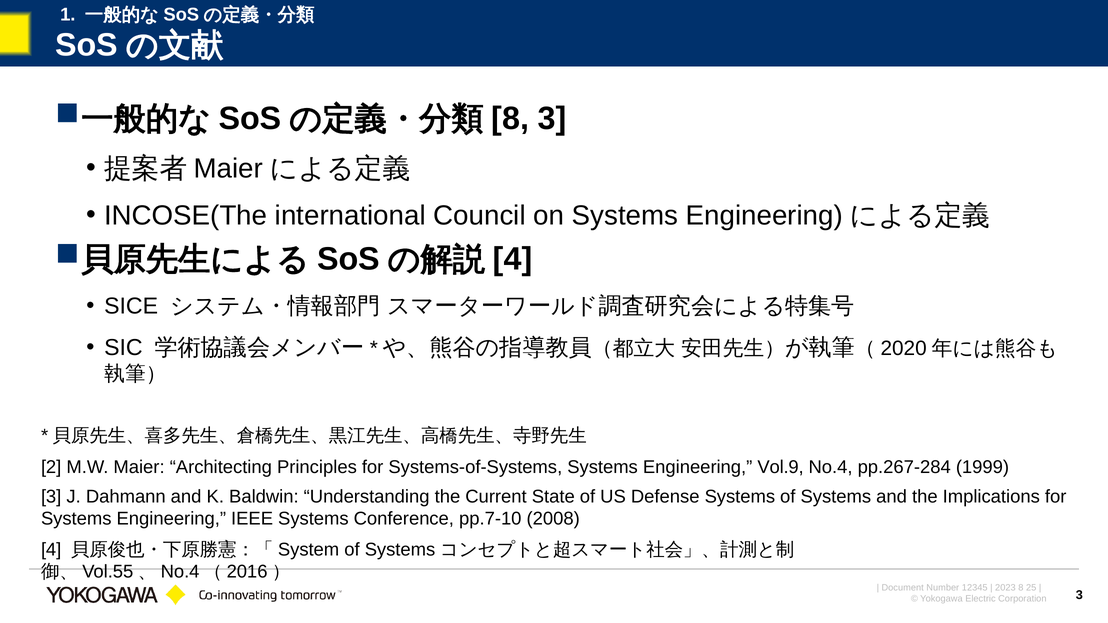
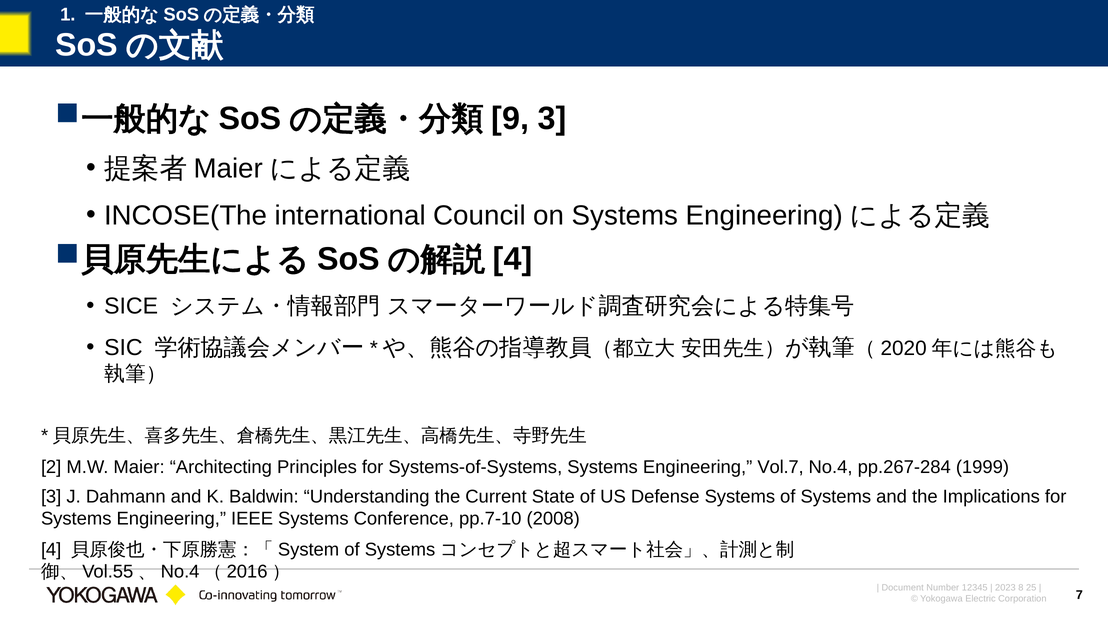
8 at (510, 119): 8 -> 9
Vol.9: Vol.9 -> Vol.7
3 at (1079, 595): 3 -> 7
